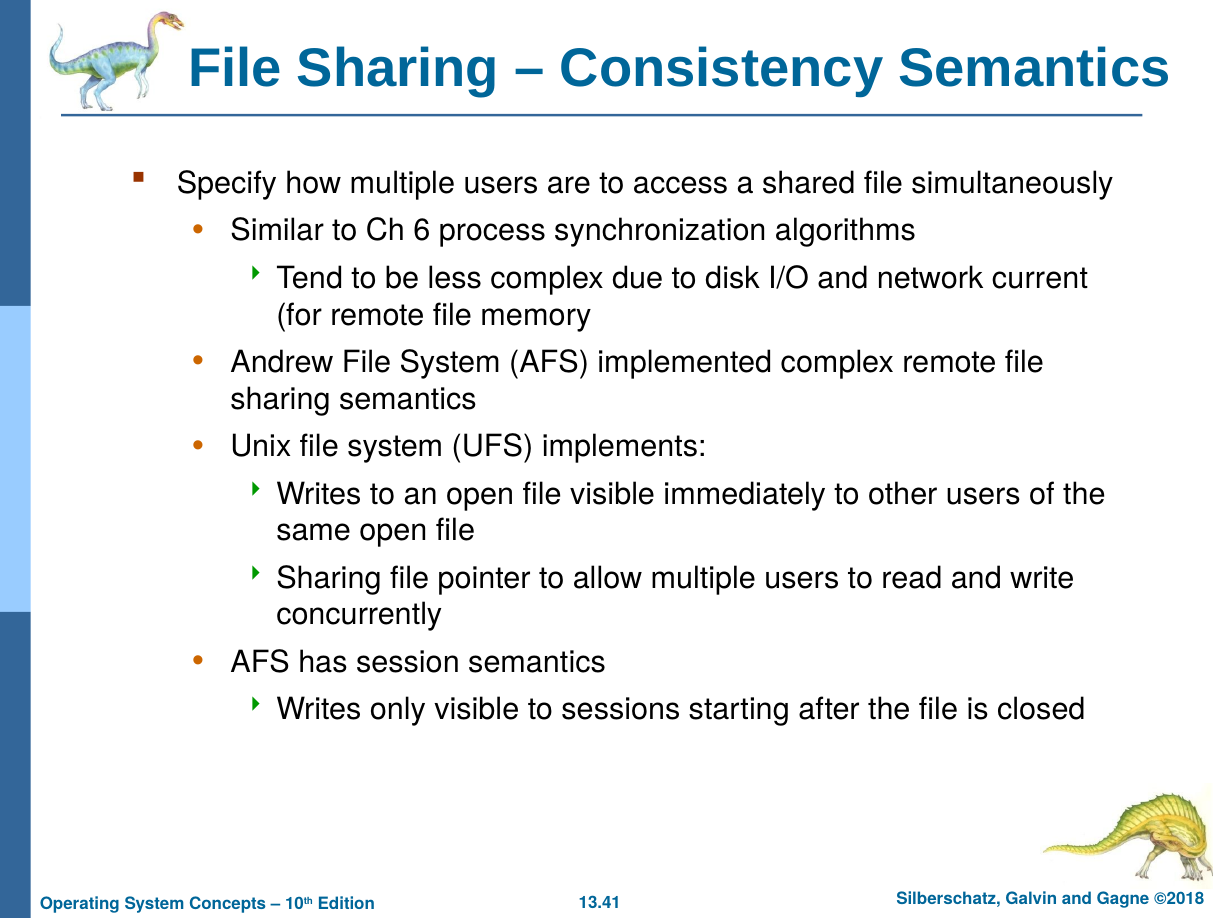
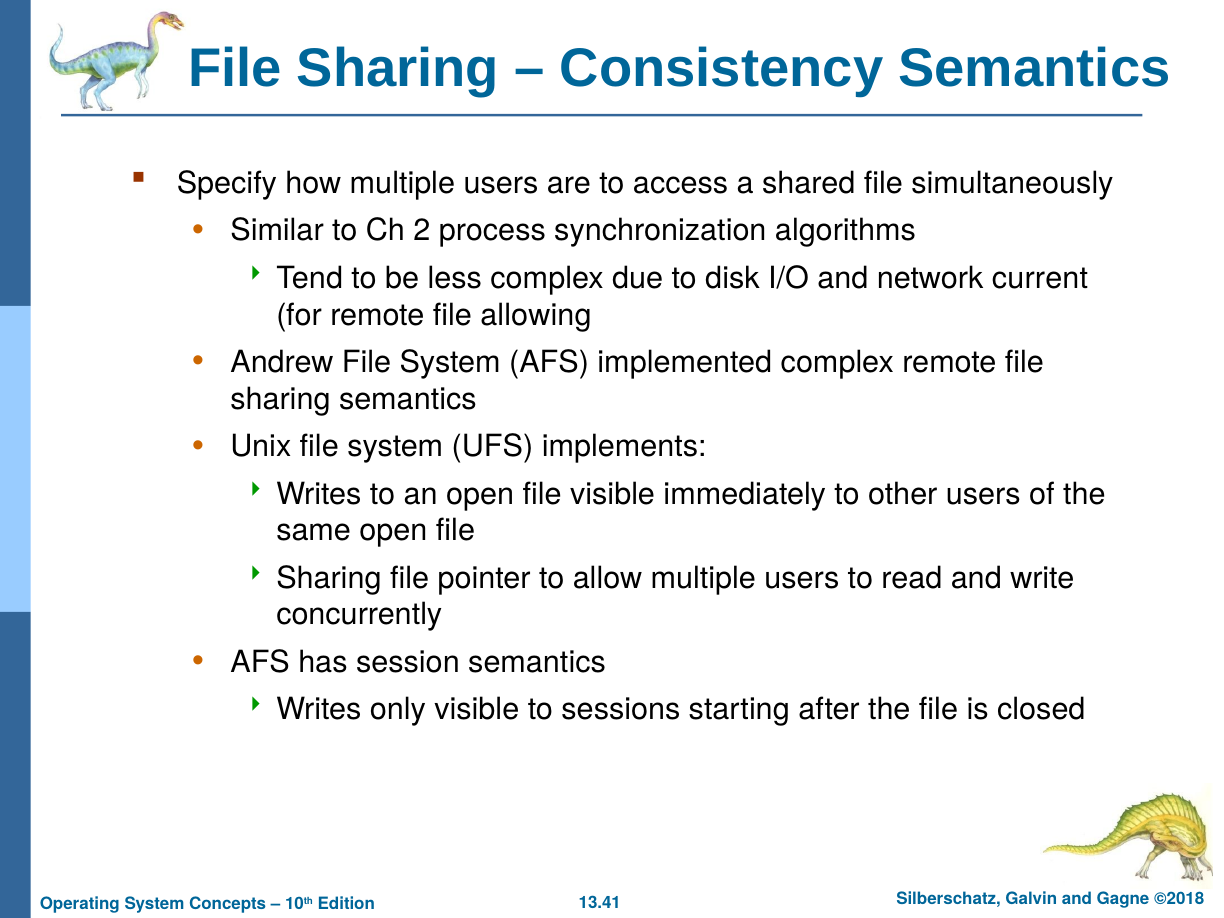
6: 6 -> 2
memory: memory -> allowing
